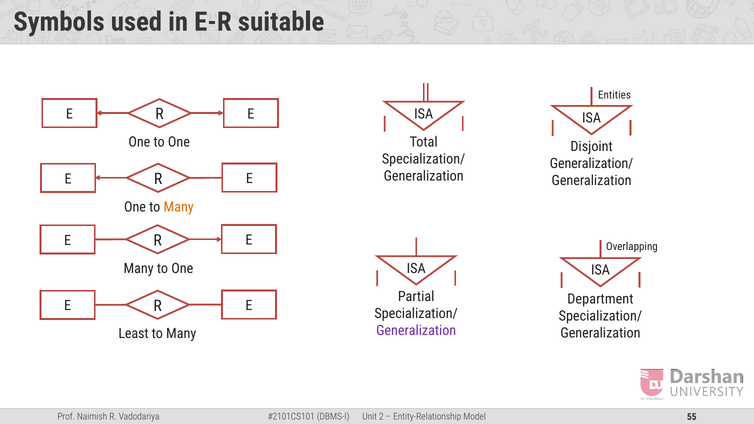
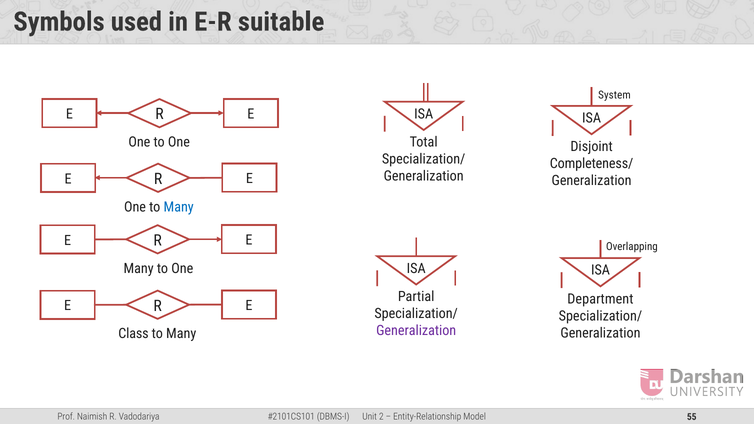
Entities: Entities -> System
Generalization/: Generalization/ -> Completeness/
Many at (179, 207) colour: orange -> blue
Least: Least -> Class
